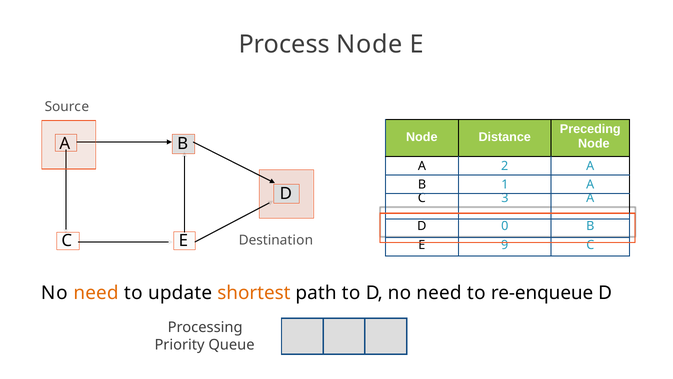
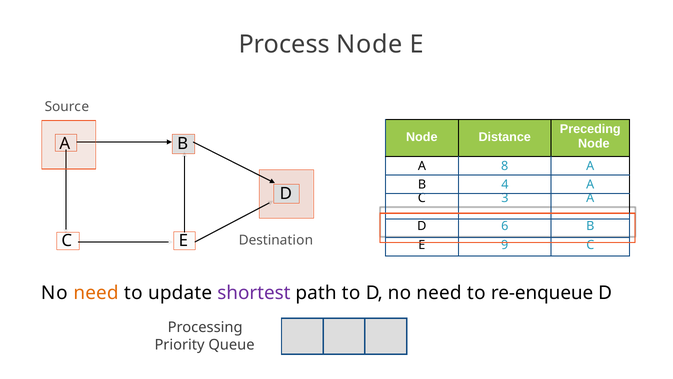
2: 2 -> 8
1: 1 -> 4
0: 0 -> 6
shortest colour: orange -> purple
